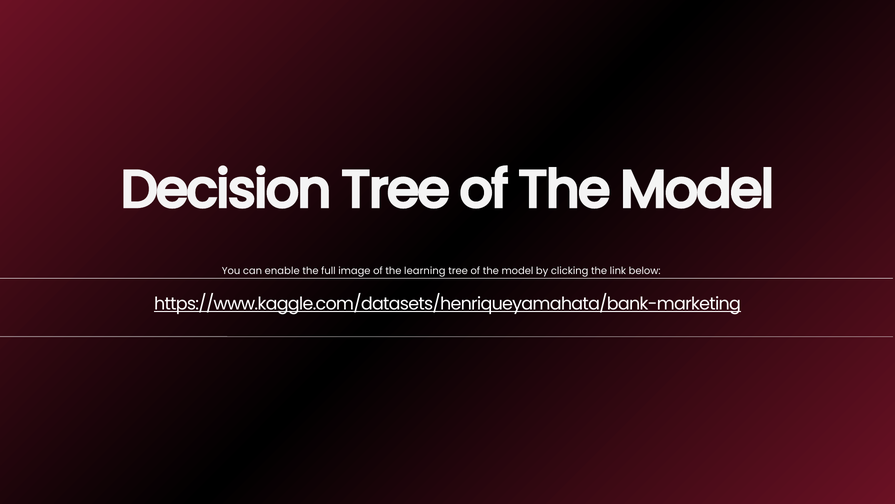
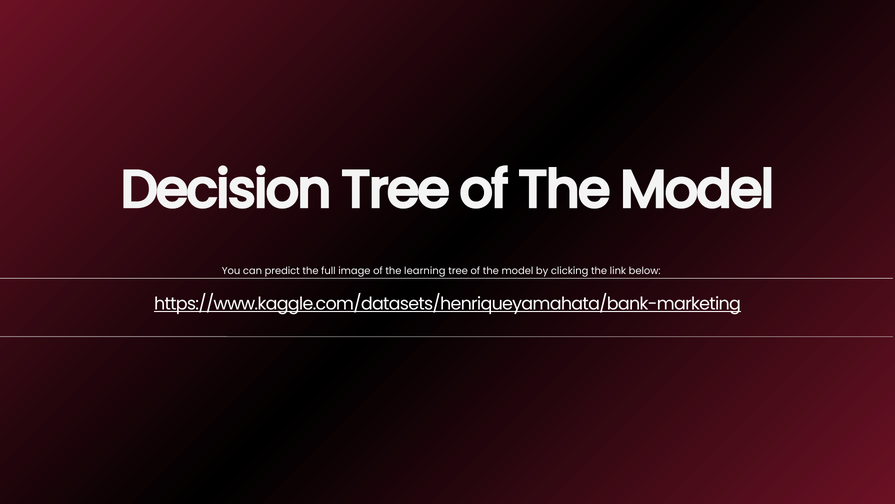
enable: enable -> predict
